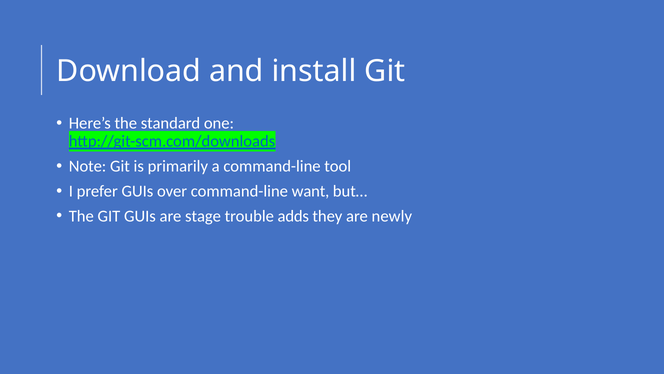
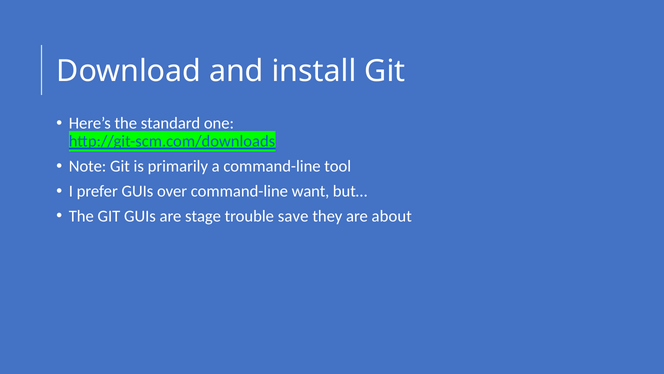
adds: adds -> save
newly: newly -> about
